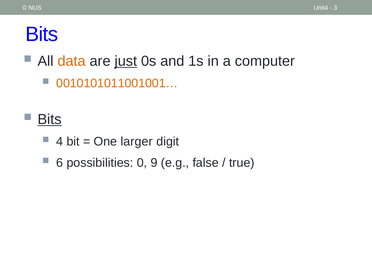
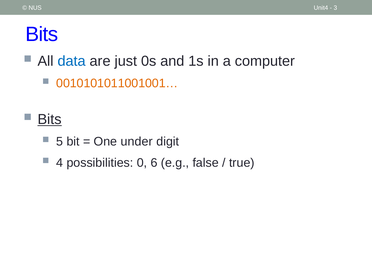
data colour: orange -> blue
just underline: present -> none
4: 4 -> 5
larger: larger -> under
6: 6 -> 4
9: 9 -> 6
